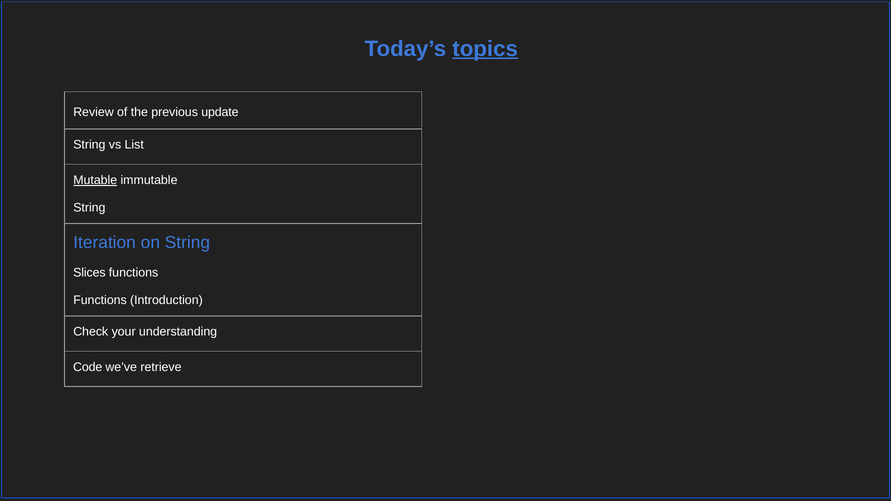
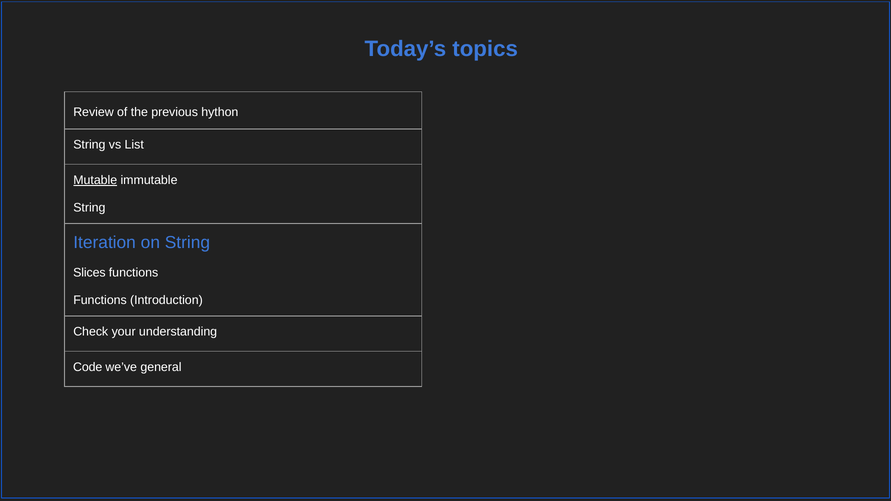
topics underline: present -> none
update: update -> hython
retrieve: retrieve -> general
